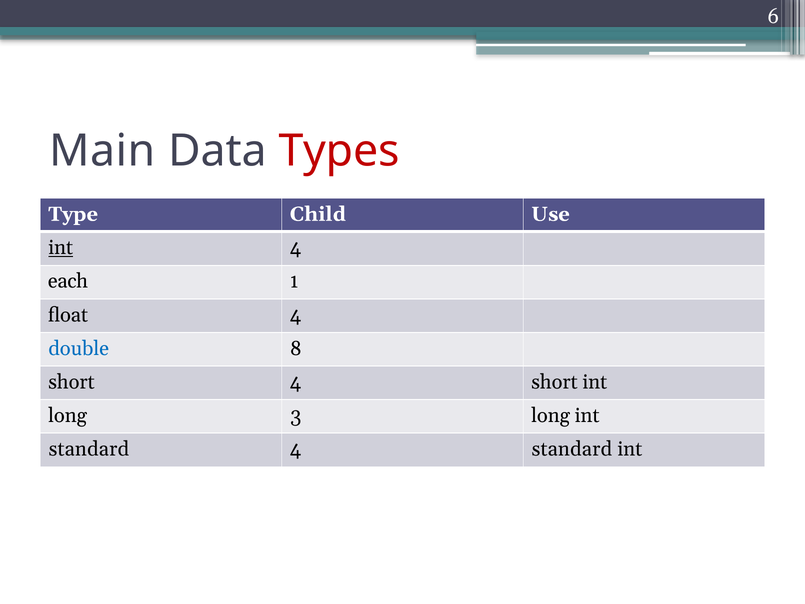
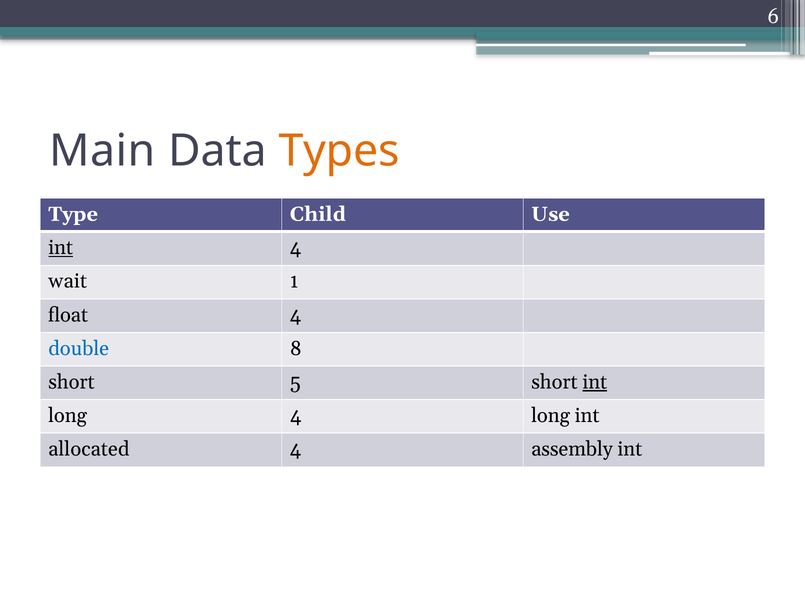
Types colour: red -> orange
each: each -> wait
short 4: 4 -> 5
int at (595, 382) underline: none -> present
long 3: 3 -> 4
standard at (89, 449): standard -> allocated
4 standard: standard -> assembly
